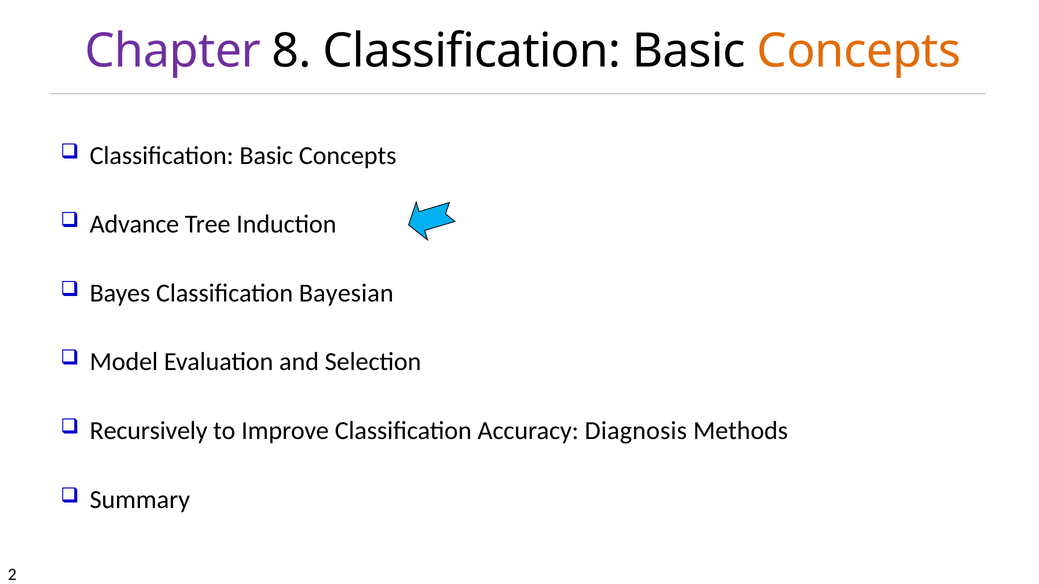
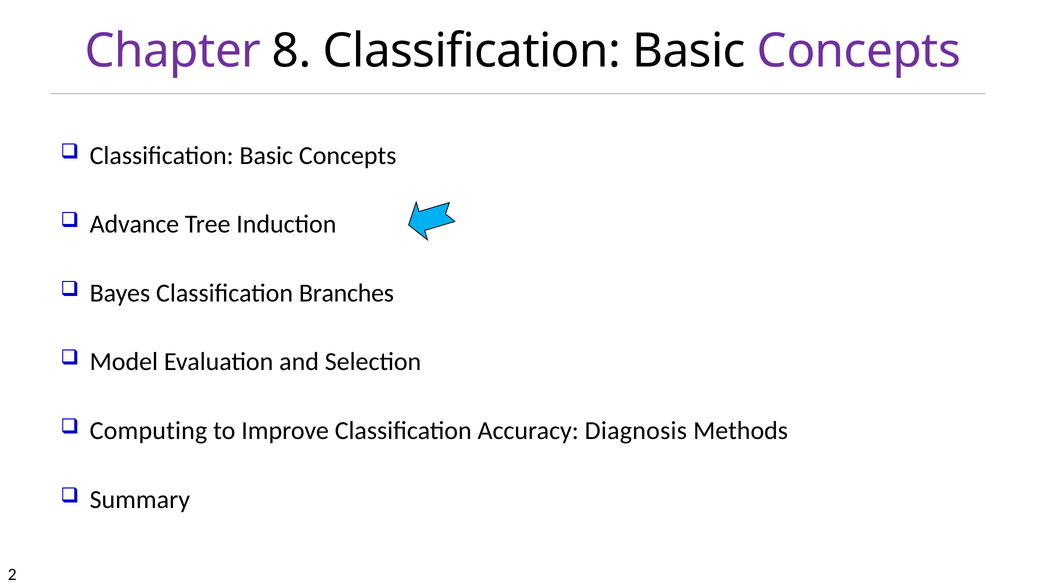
Concepts at (859, 51) colour: orange -> purple
Bayesian: Bayesian -> Branches
Recursively: Recursively -> Computing
